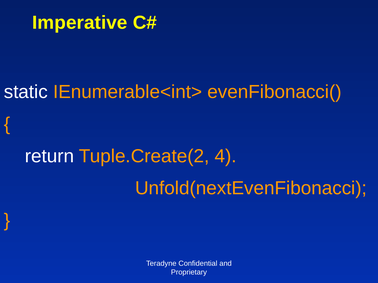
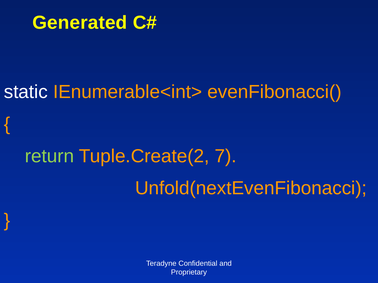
Imperative: Imperative -> Generated
return colour: white -> light green
4: 4 -> 7
